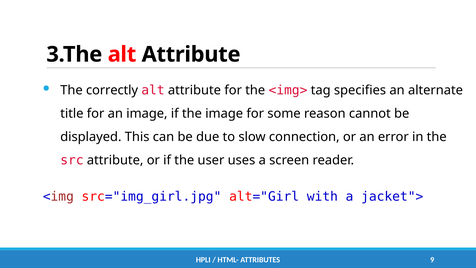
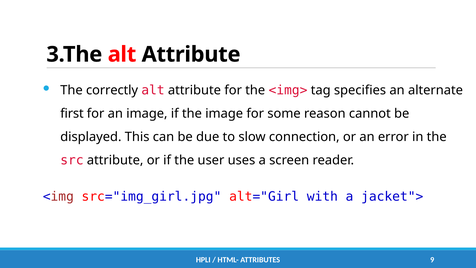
title: title -> first
